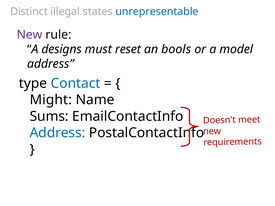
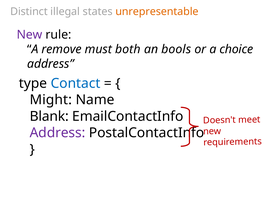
unrepresentable colour: blue -> orange
designs: designs -> remove
reset: reset -> both
model: model -> choice
Sums: Sums -> Blank
Address at (58, 133) colour: blue -> purple
